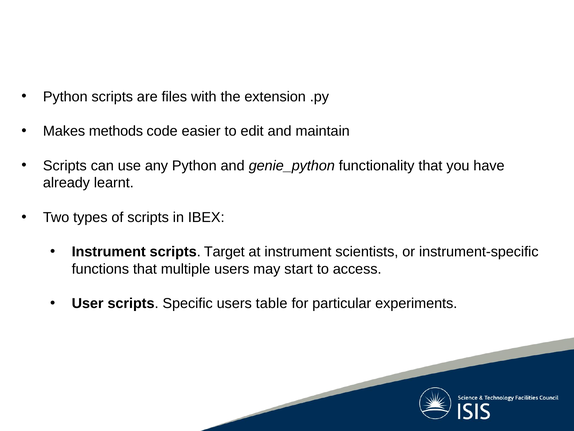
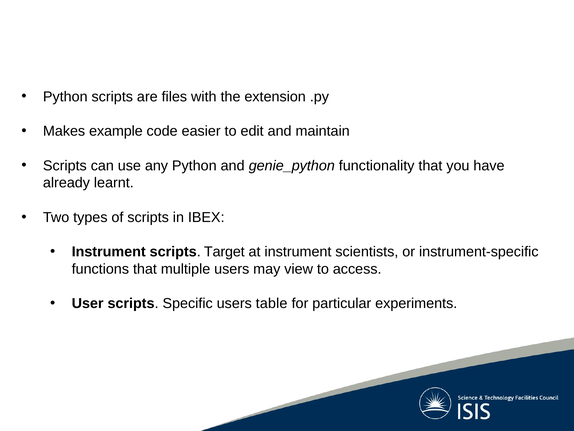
methods: methods -> example
start: start -> view
